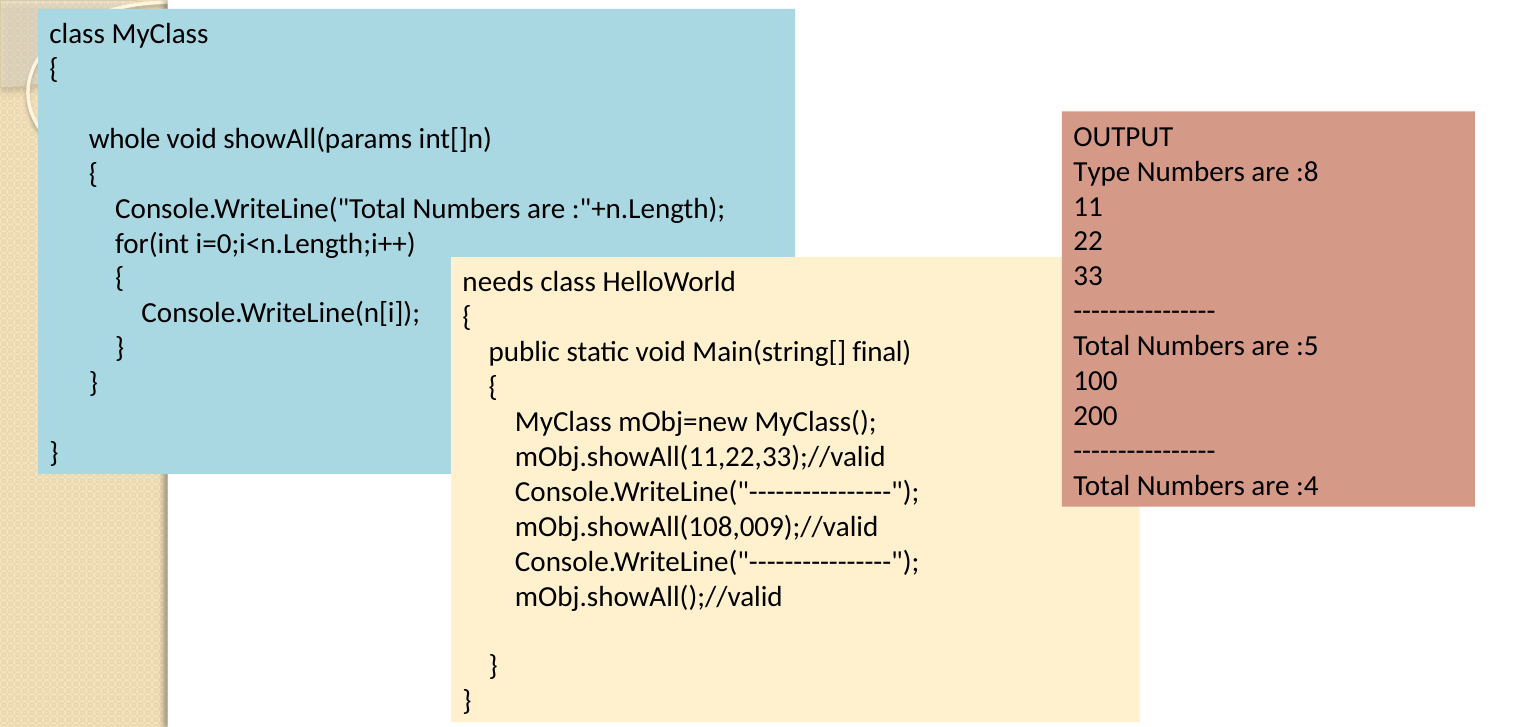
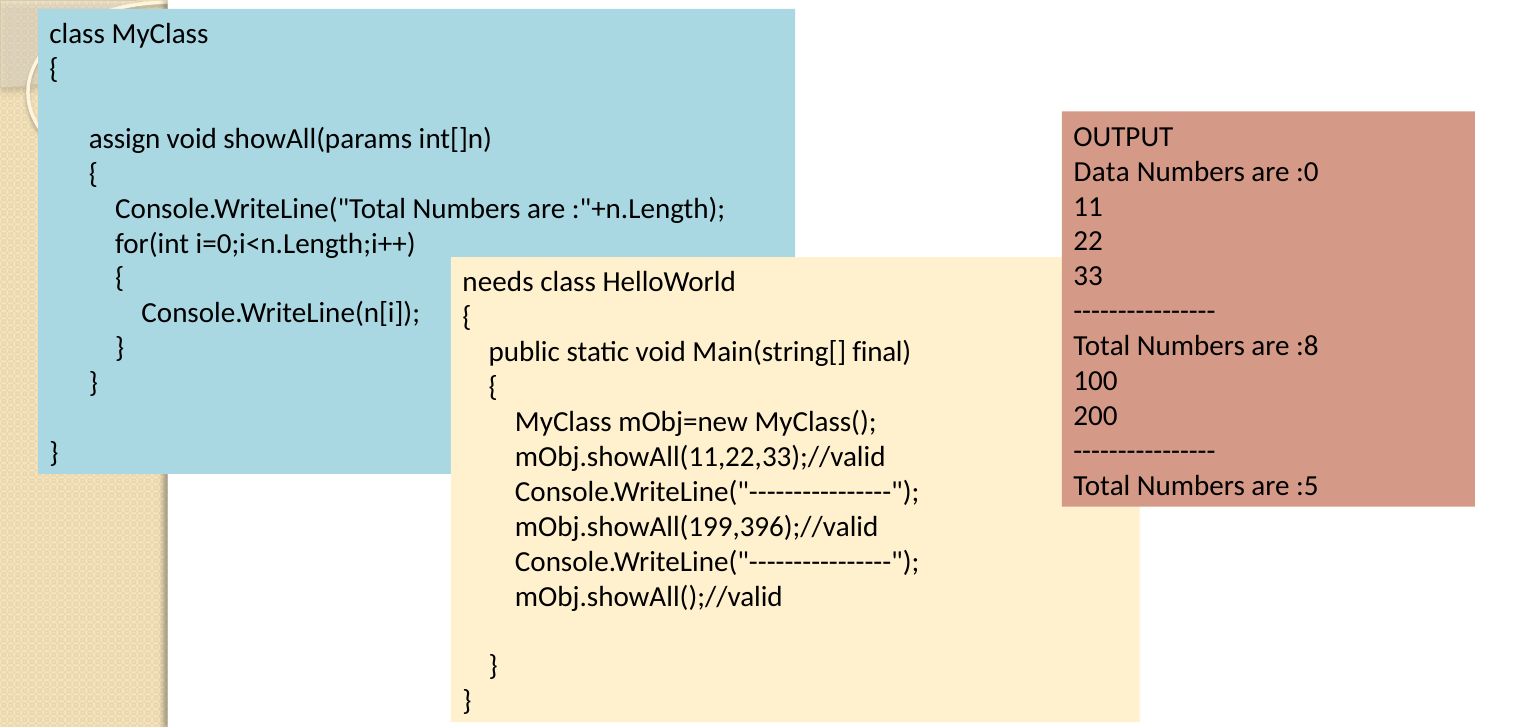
whole: whole -> assign
Type: Type -> Data
:8: :8 -> :0
:5: :5 -> :8
:4: :4 -> :5
mObj.showAll(108,009);//valid: mObj.showAll(108,009);//valid -> mObj.showAll(199,396);//valid
